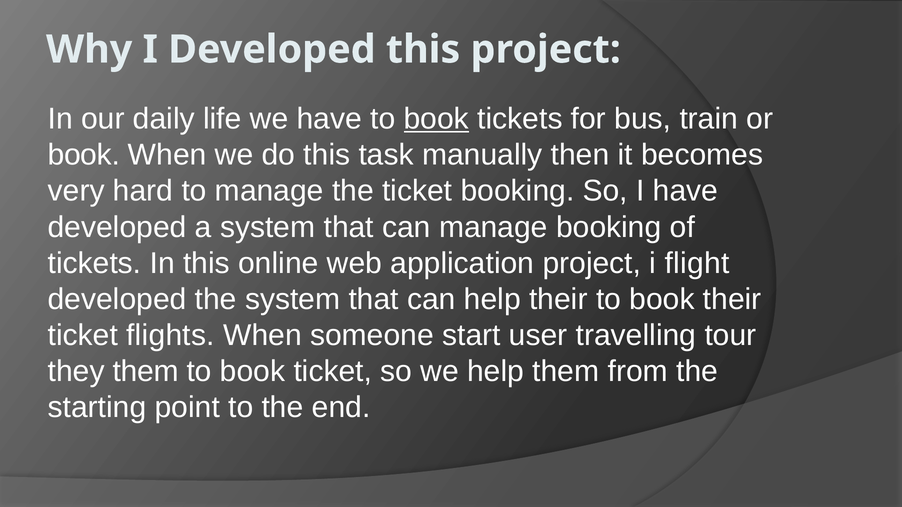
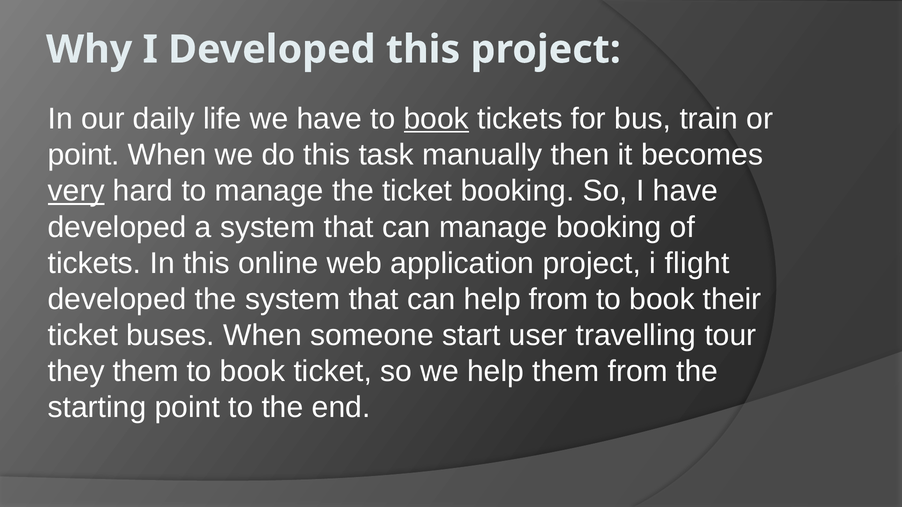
book at (84, 155): book -> point
very underline: none -> present
help their: their -> from
flights: flights -> buses
